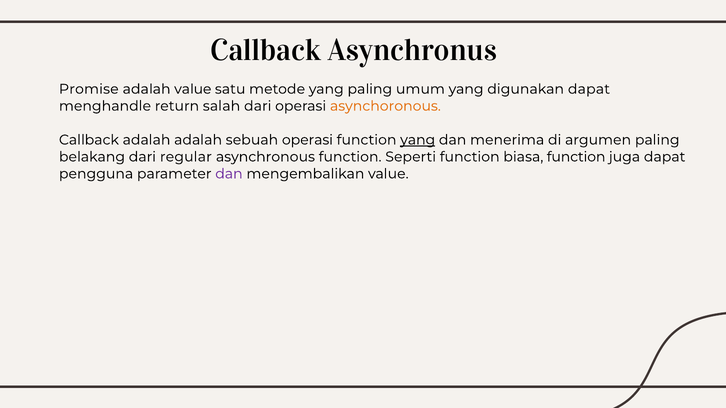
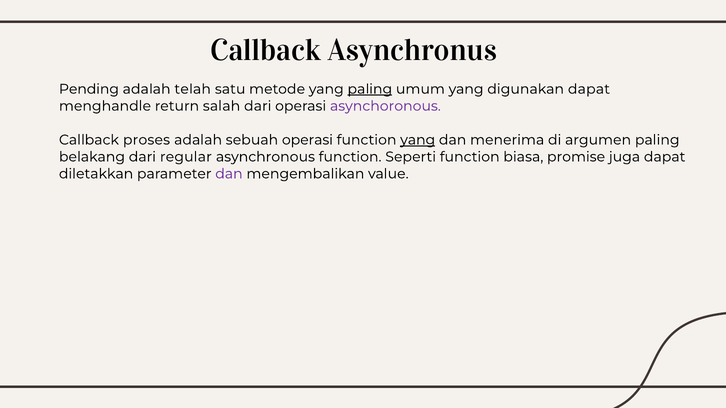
Promise: Promise -> Pending
adalah value: value -> telah
paling at (370, 89) underline: none -> present
asynchoronous colour: orange -> purple
Callback adalah: adalah -> proses
biasa function: function -> promise
pengguna: pengguna -> diletakkan
